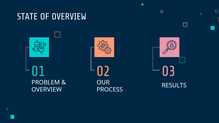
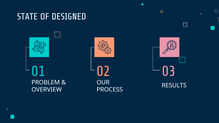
OF OVERVIEW: OVERVIEW -> DESIGNED
